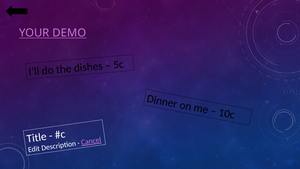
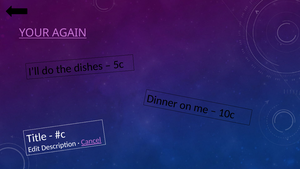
DEMO: DEMO -> AGAIN
